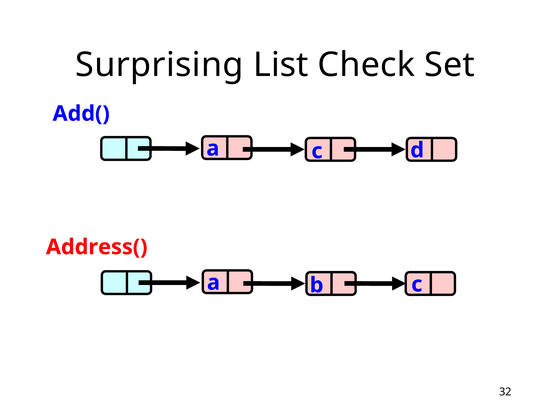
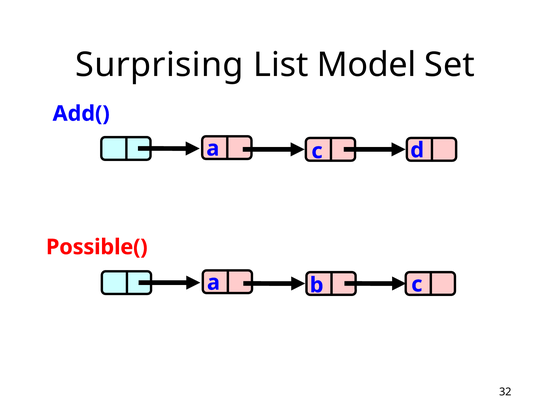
Check: Check -> Model
Address(: Address( -> Possible(
